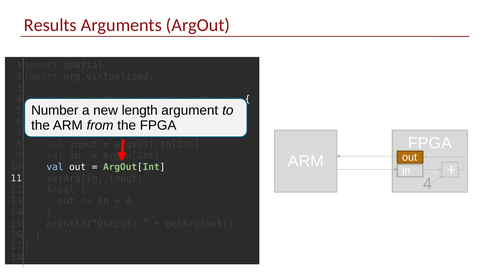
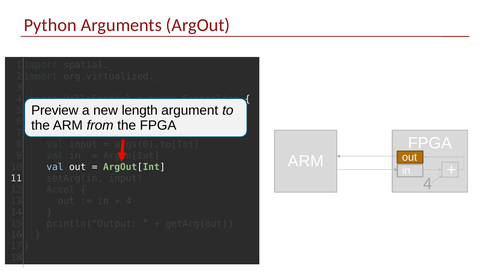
Results: Results -> Python
Number: Number -> Preview
